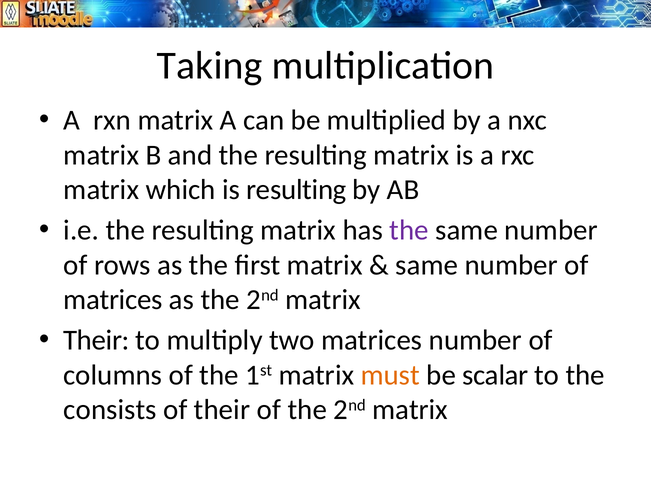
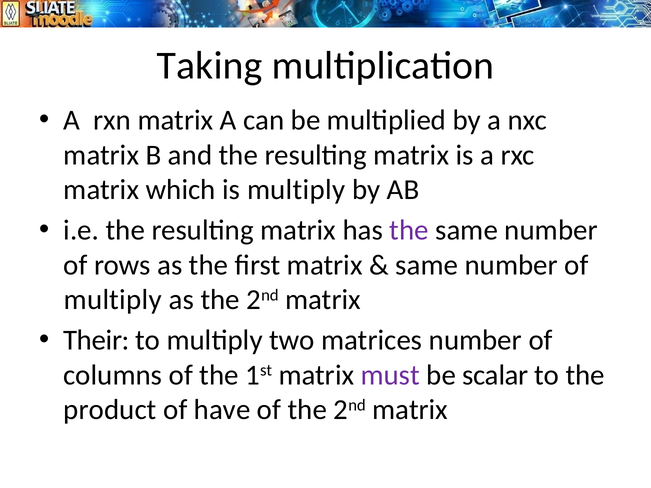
is resulting: resulting -> multiply
matrices at (113, 300): matrices -> multiply
must colour: orange -> purple
consists: consists -> product
of their: their -> have
